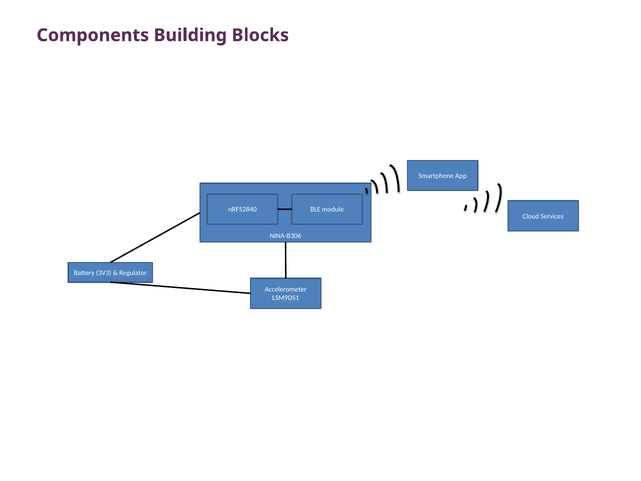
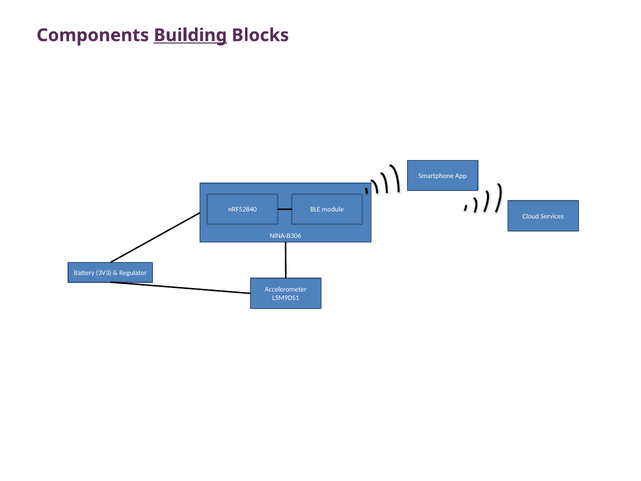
Building underline: none -> present
